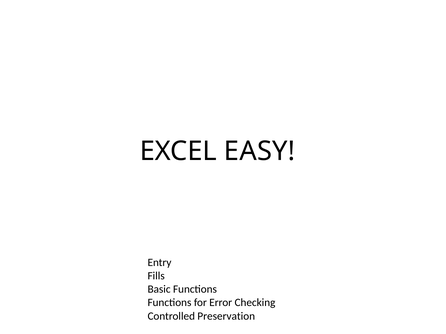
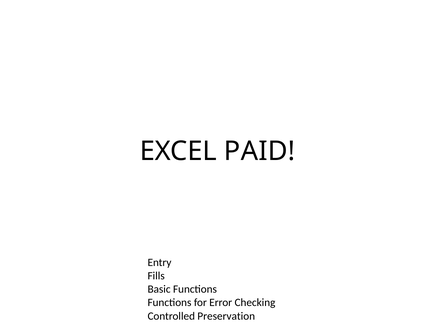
EASY: EASY -> PAID
